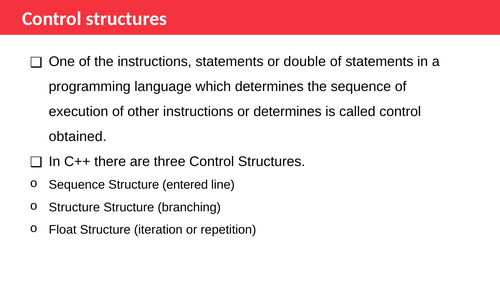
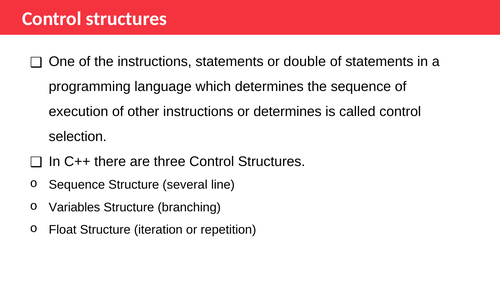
obtained: obtained -> selection
entered: entered -> several
Structure at (74, 208): Structure -> Variables
